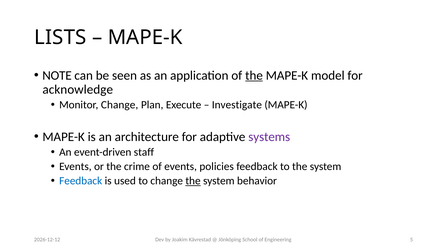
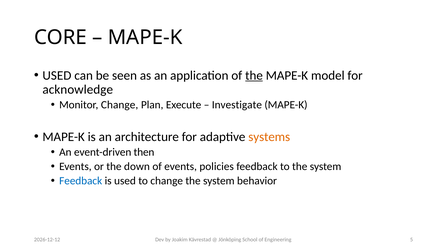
LISTS: LISTS -> CORE
NOTE at (57, 76): NOTE -> USED
systems colour: purple -> orange
staff: staff -> then
crime: crime -> down
the at (193, 181) underline: present -> none
